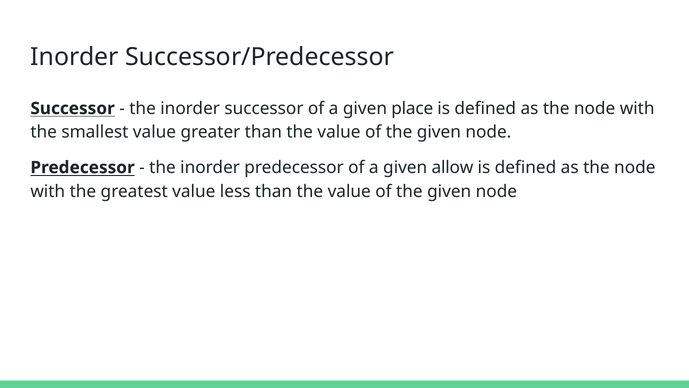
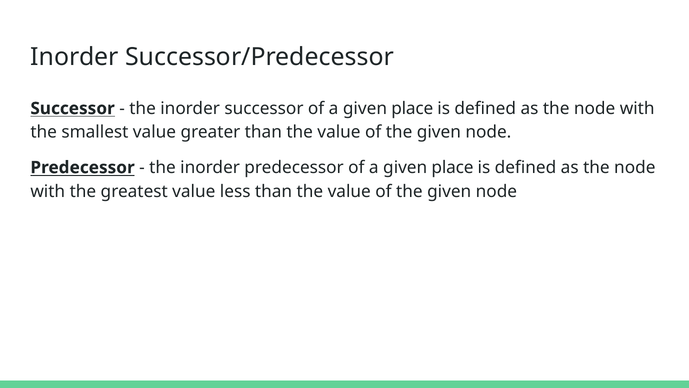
allow at (452, 167): allow -> place
